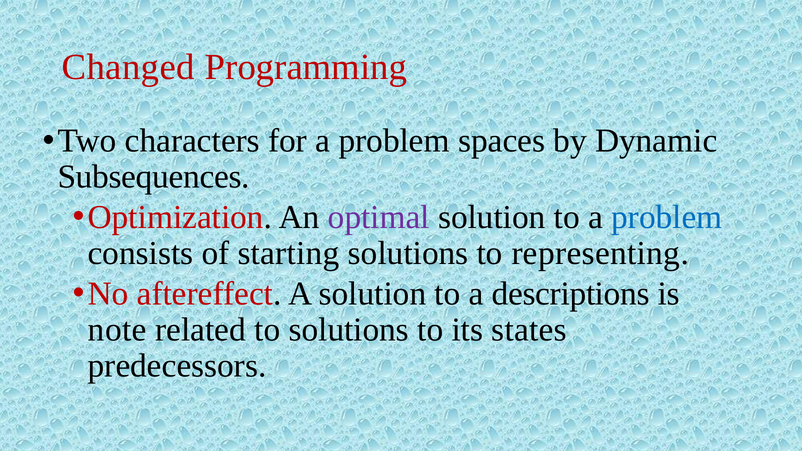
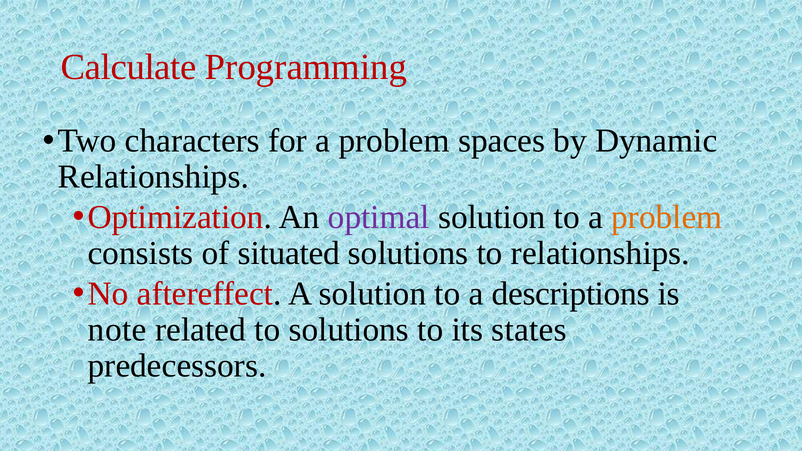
Changed: Changed -> Calculate
Subsequences at (154, 177): Subsequences -> Relationships
problem at (667, 217) colour: blue -> orange
starting: starting -> situated
to representing: representing -> relationships
